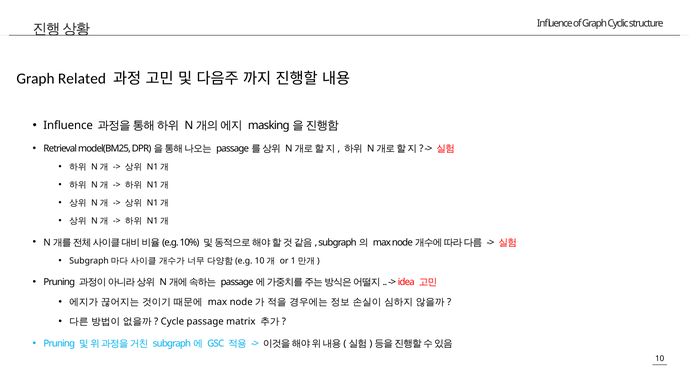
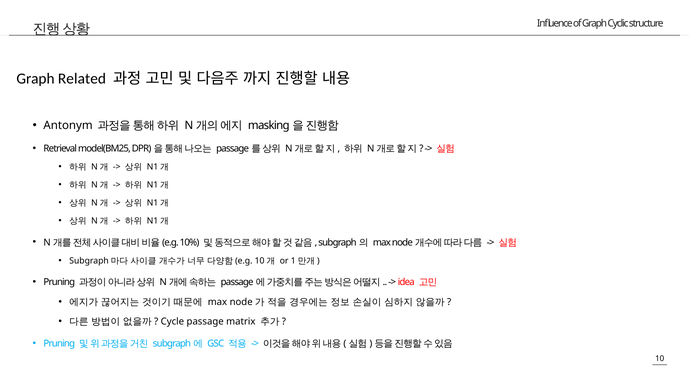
Influence at (68, 125): Influence -> Antonym
